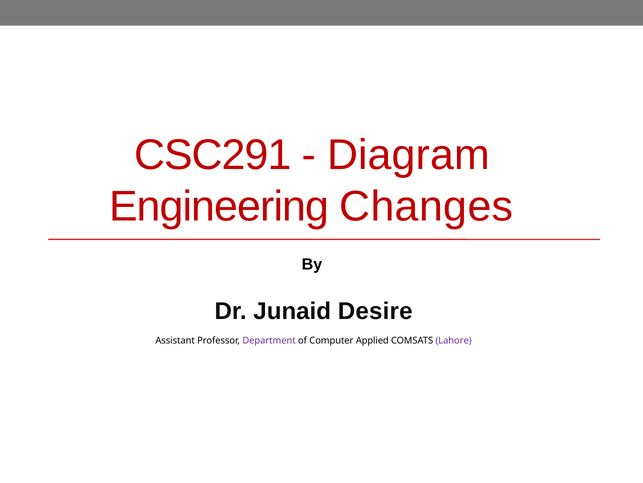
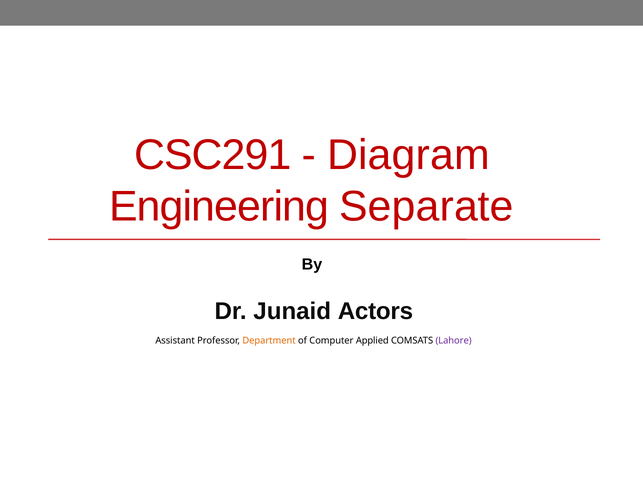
Changes: Changes -> Separate
Desire: Desire -> Actors
Department colour: purple -> orange
